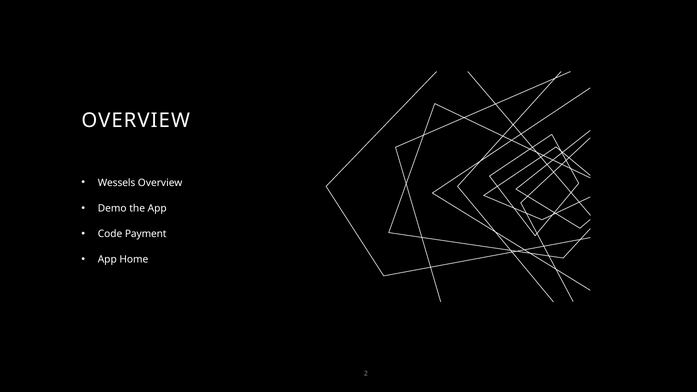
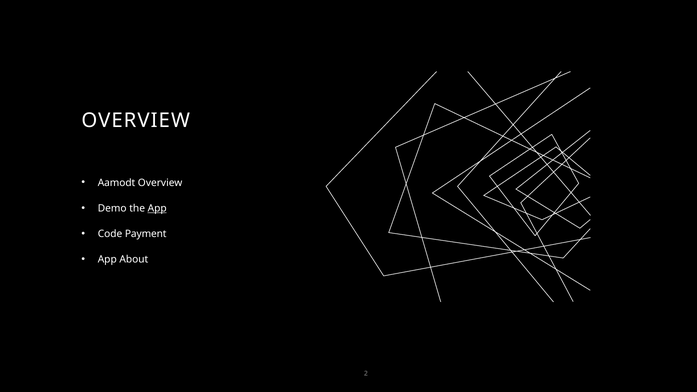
Wessels: Wessels -> Aamodt
App at (157, 208) underline: none -> present
Home: Home -> About
